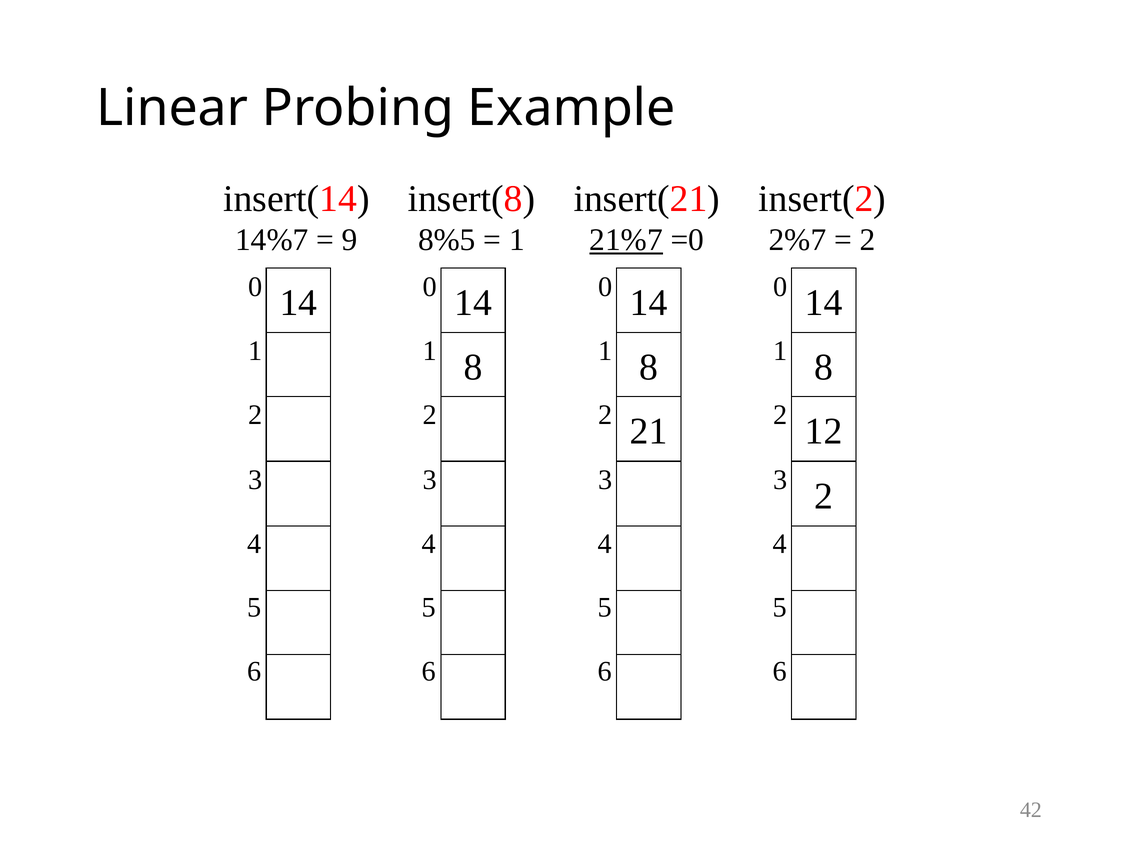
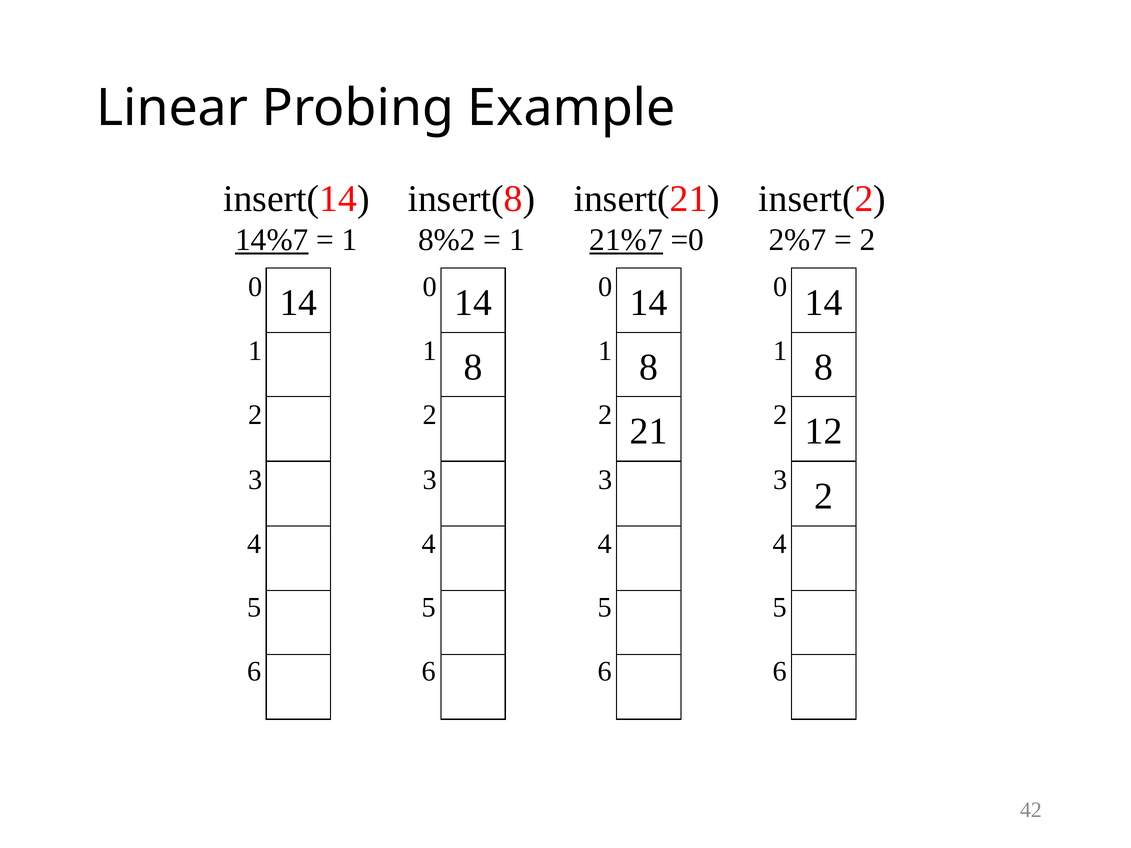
14%7 underline: none -> present
9 at (350, 240): 9 -> 1
8%5: 8%5 -> 8%2
